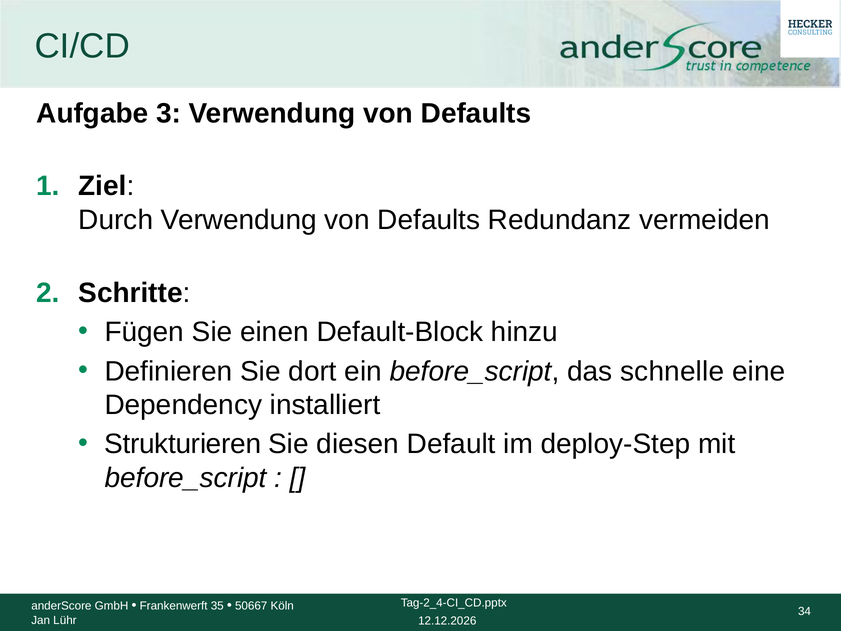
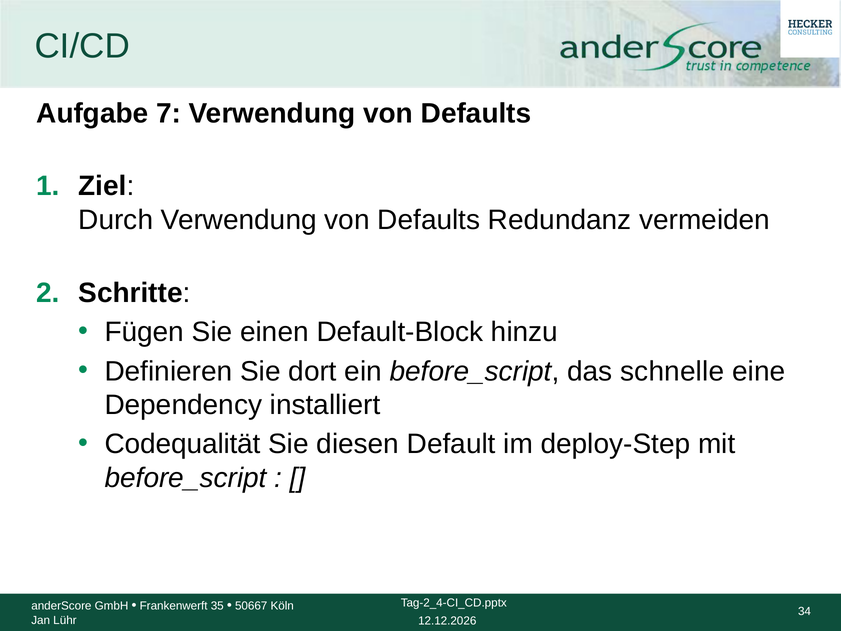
3: 3 -> 7
Strukturieren: Strukturieren -> Codequalität
